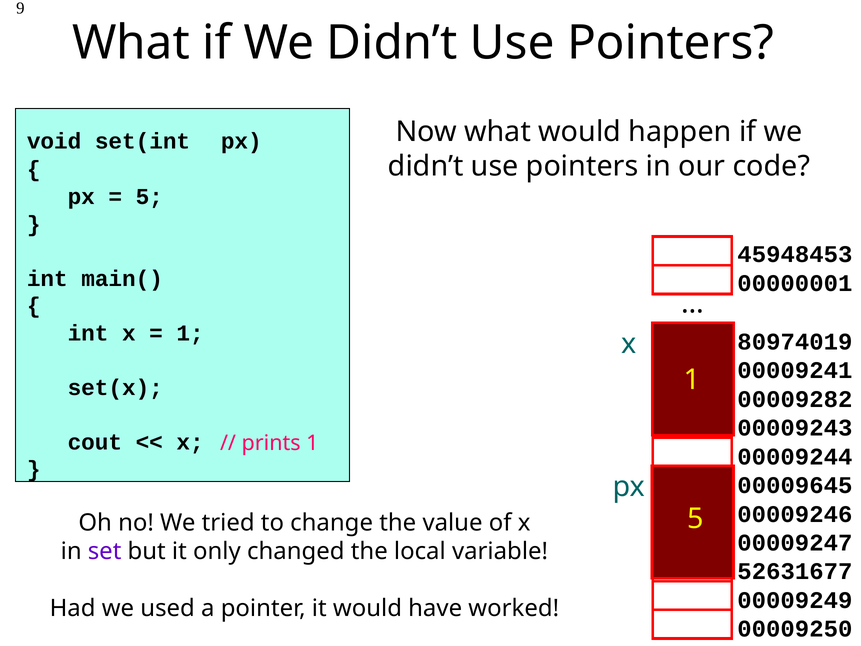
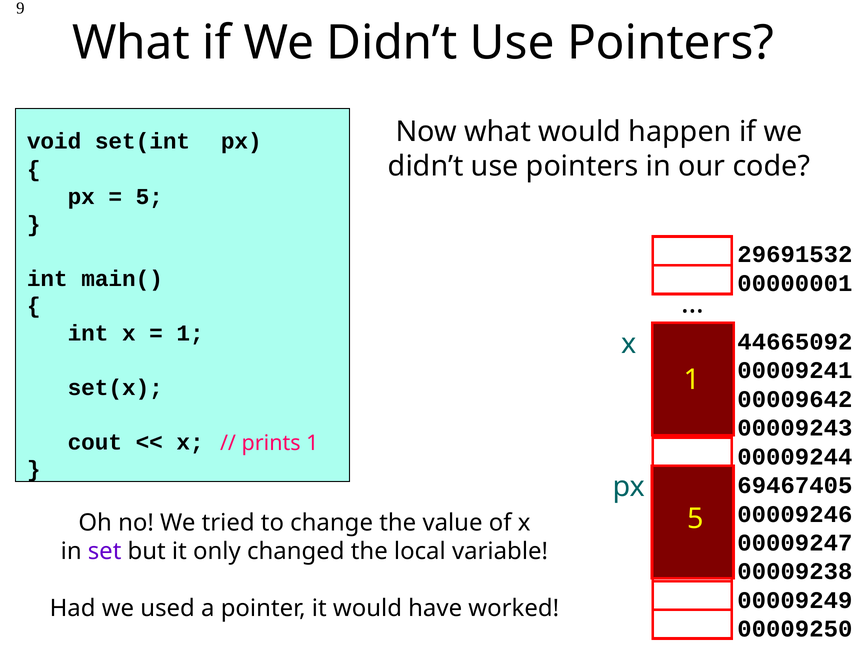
45948453: 45948453 -> 29691532
80974019: 80974019 -> 44665092
00009282: 00009282 -> 00009642
00009645: 00009645 -> 69467405
52631677: 52631677 -> 00009238
